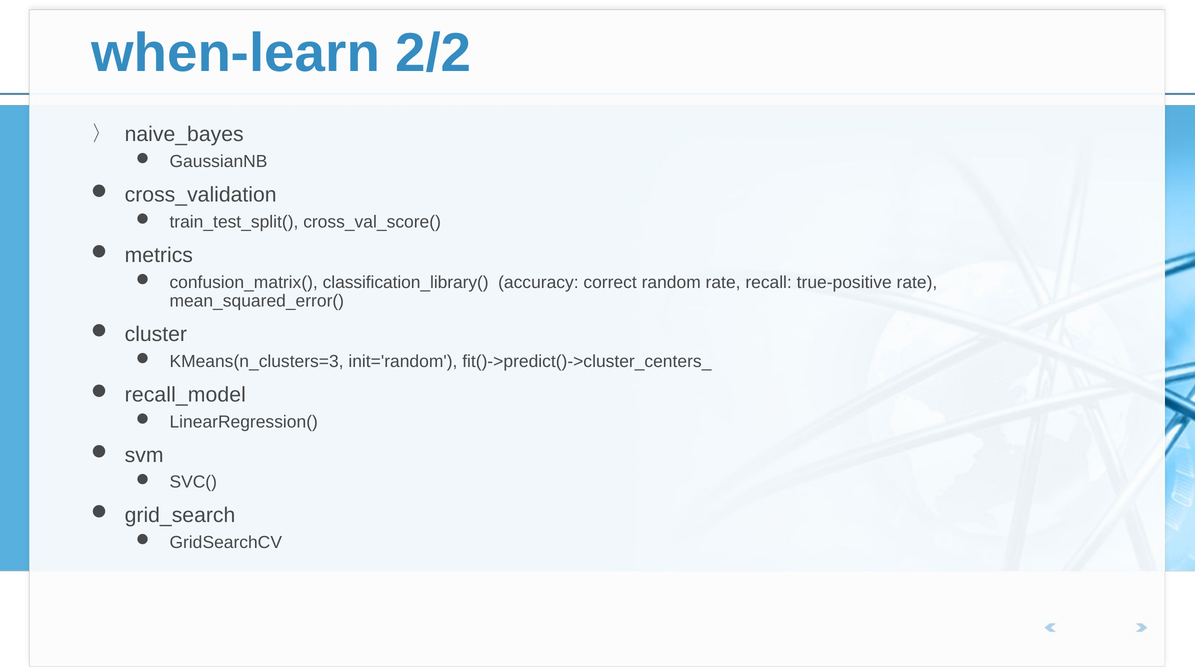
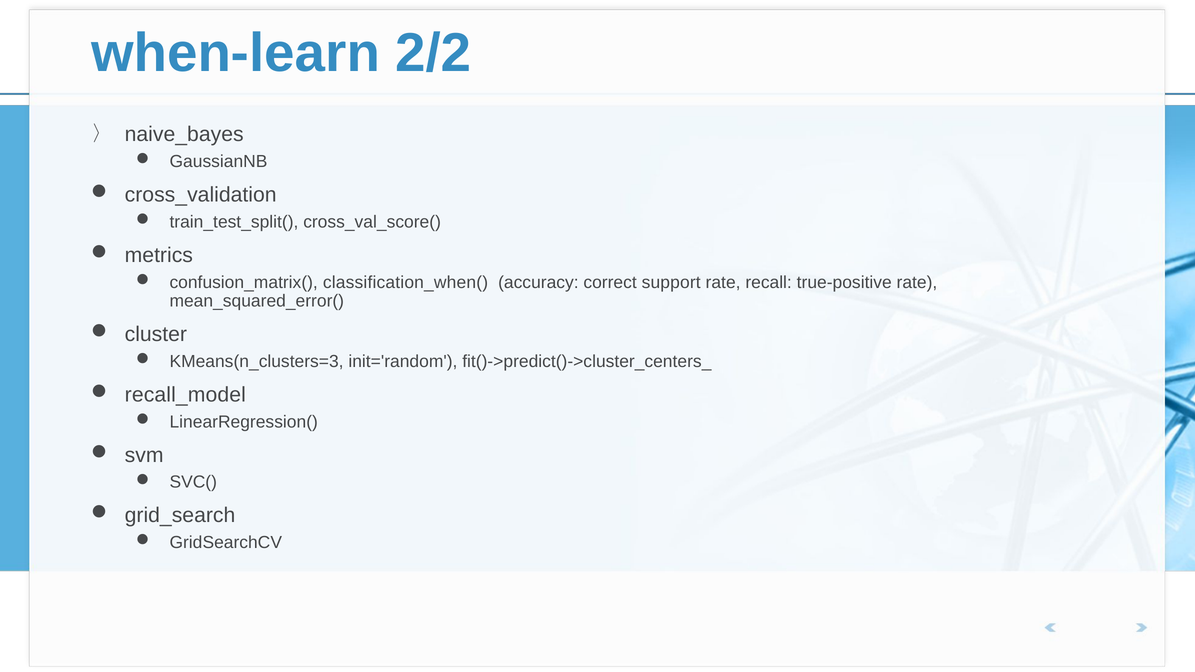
classification_library(: classification_library( -> classification_when(
random: random -> support
